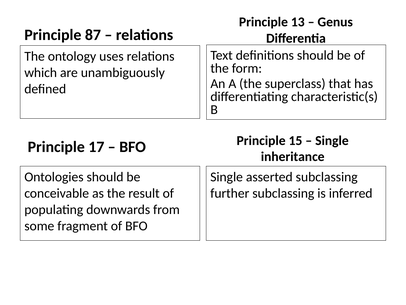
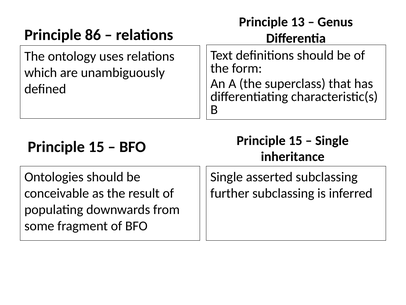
87: 87 -> 86
17 at (96, 147): 17 -> 15
